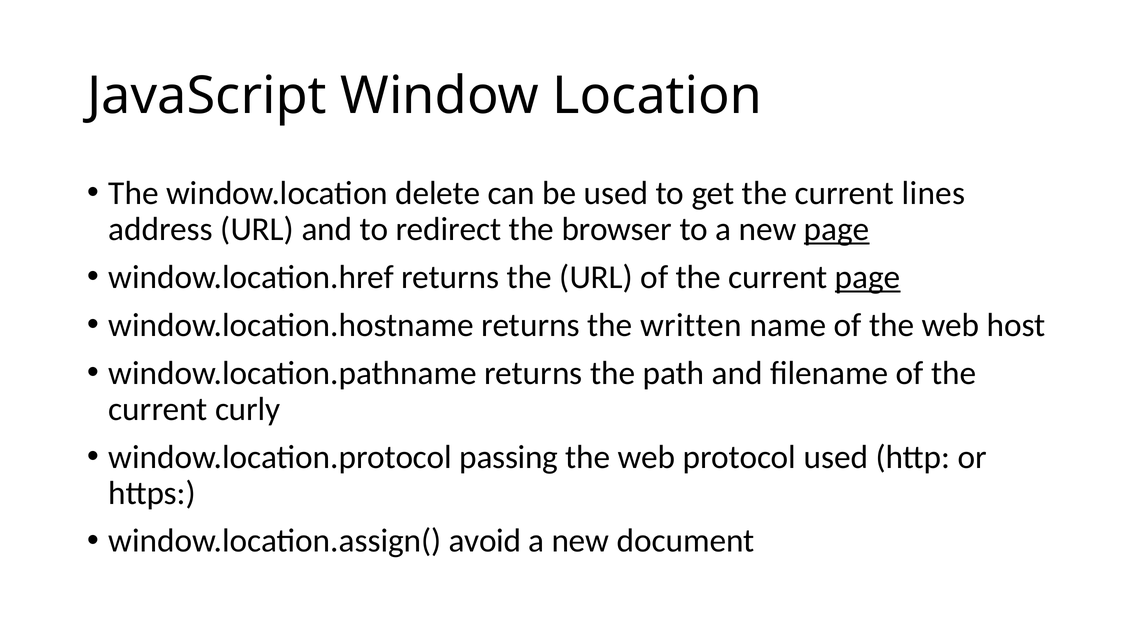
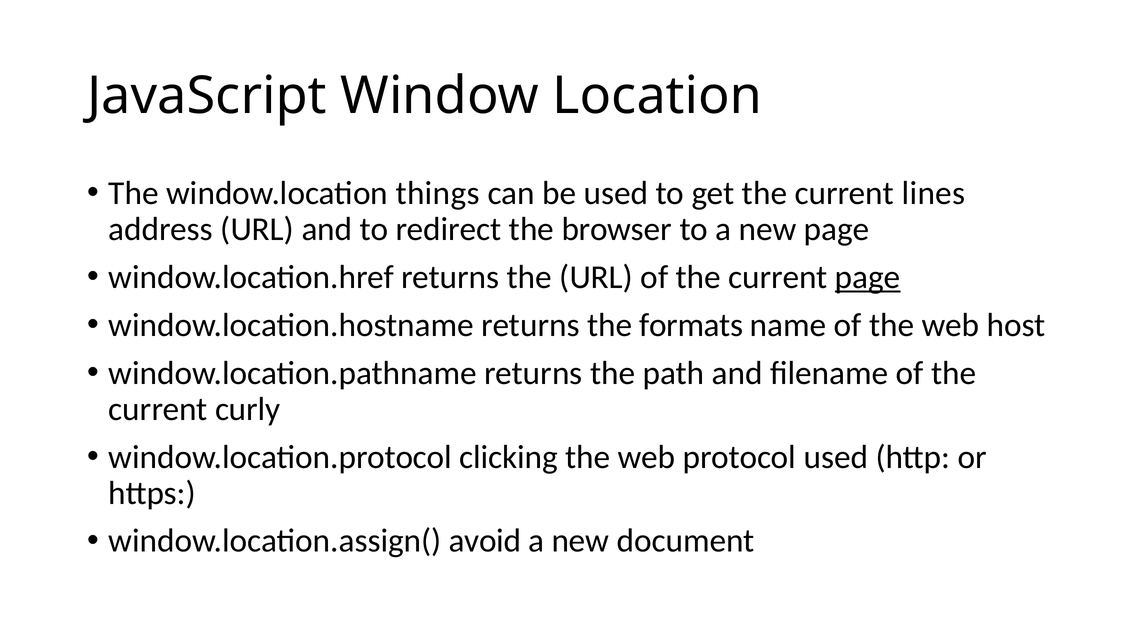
delete: delete -> things
page at (837, 229) underline: present -> none
written: written -> formats
passing: passing -> clicking
